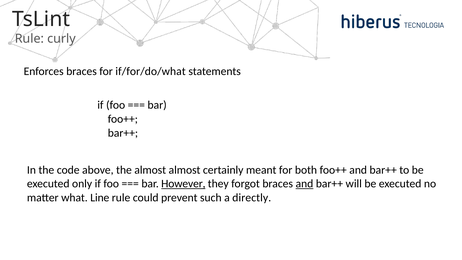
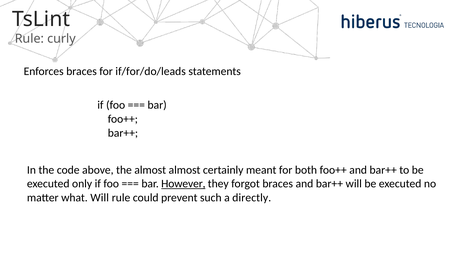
if/for/do/what: if/for/do/what -> if/for/do/leads
and at (304, 184) underline: present -> none
what Line: Line -> Will
